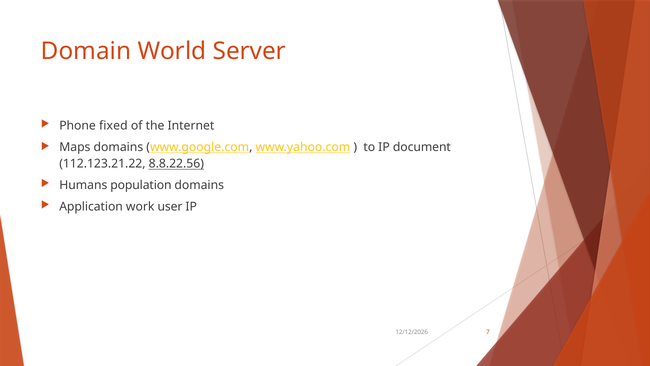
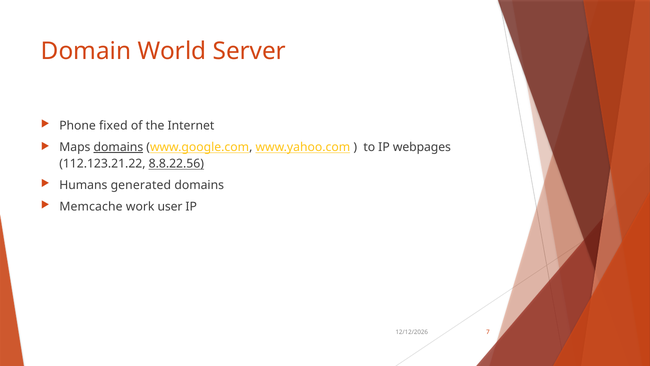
domains at (118, 147) underline: none -> present
document: document -> webpages
population: population -> generated
Application: Application -> Memcache
